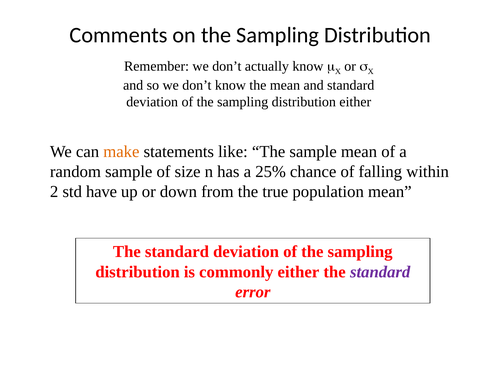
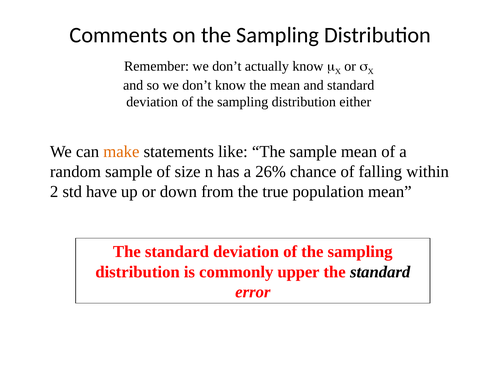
25%: 25% -> 26%
commonly either: either -> upper
standard at (380, 272) colour: purple -> black
